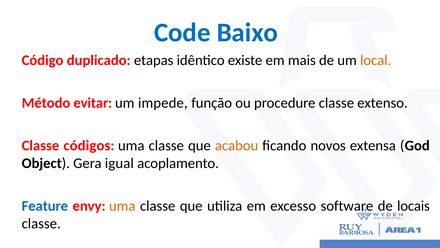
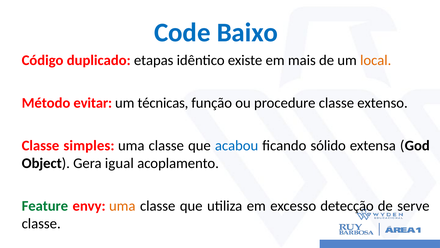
impede: impede -> técnicas
códigos: códigos -> simples
acabou colour: orange -> blue
novos: novos -> sólido
Feature colour: blue -> green
software: software -> detecção
locais: locais -> serve
